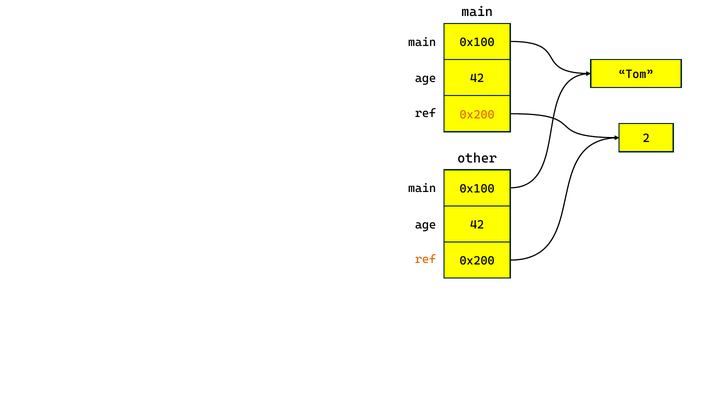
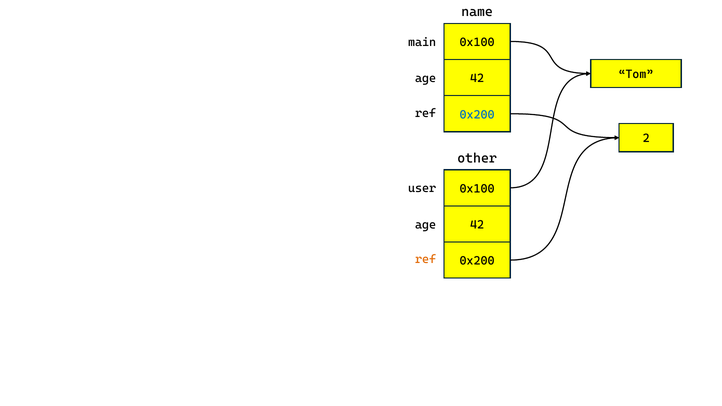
main at (477, 12): main -> name
0x200 at (477, 115) colour: orange -> blue
main at (422, 189): main -> user
